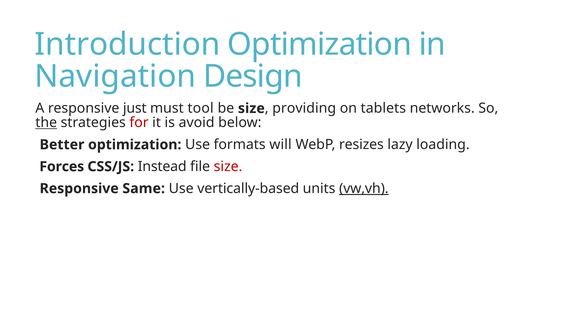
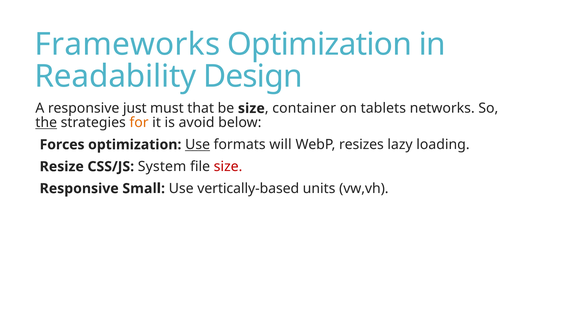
Introduction: Introduction -> Frameworks
Navigation: Navigation -> Readability
tool: tool -> that
providing: providing -> container
for colour: red -> orange
Better: Better -> Forces
Use at (198, 145) underline: none -> present
Forces: Forces -> Resize
Instead: Instead -> System
Same: Same -> Small
vw,vh underline: present -> none
